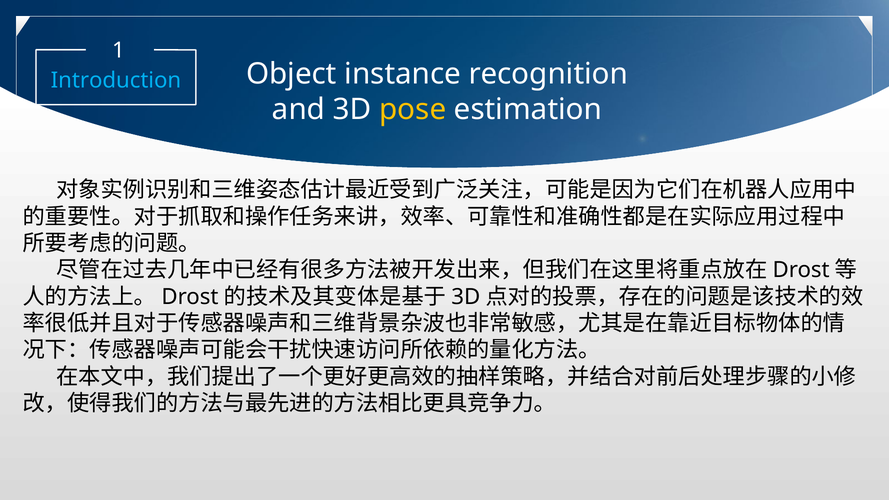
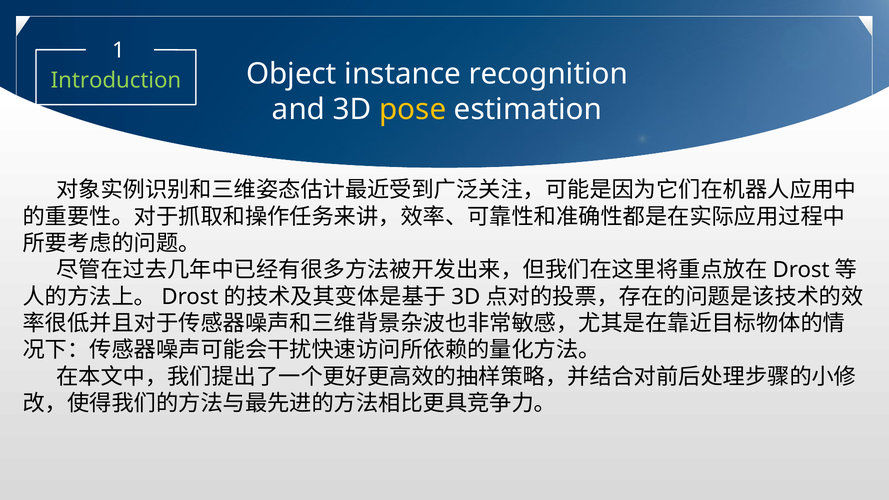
Introduction colour: light blue -> light green
